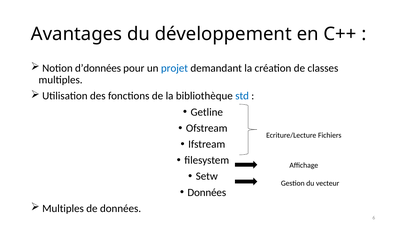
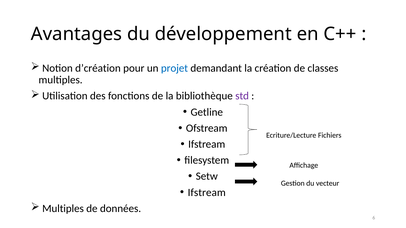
d’données: d’données -> d’création
std colour: blue -> purple
Données at (207, 193): Données -> Ifstream
